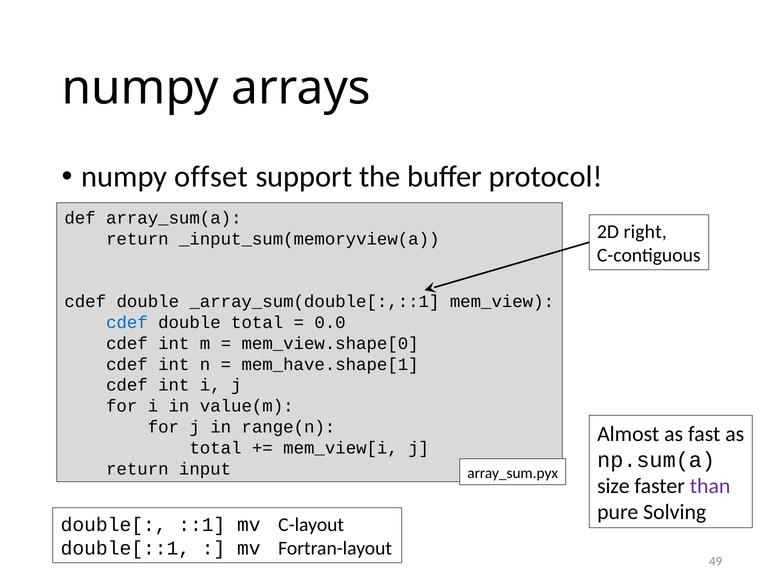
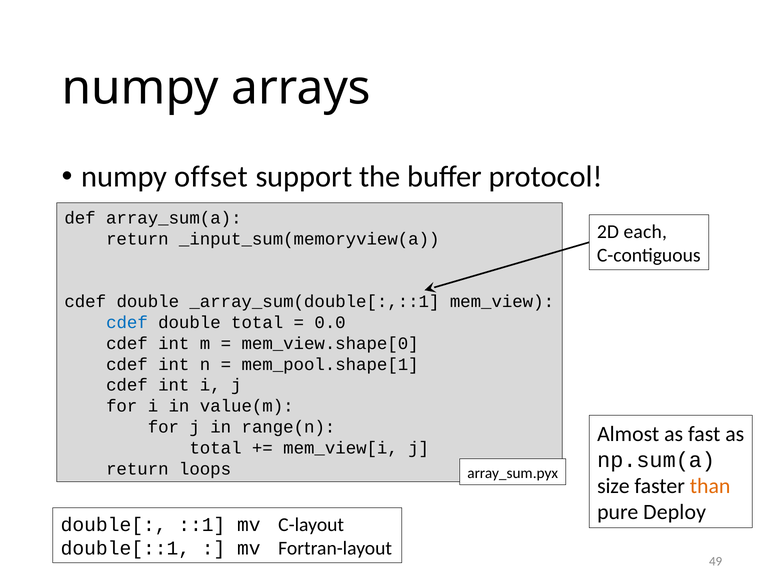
right: right -> each
mem_have.shape[1: mem_have.shape[1 -> mem_pool.shape[1
input: input -> loops
than colour: purple -> orange
Solving: Solving -> Deploy
